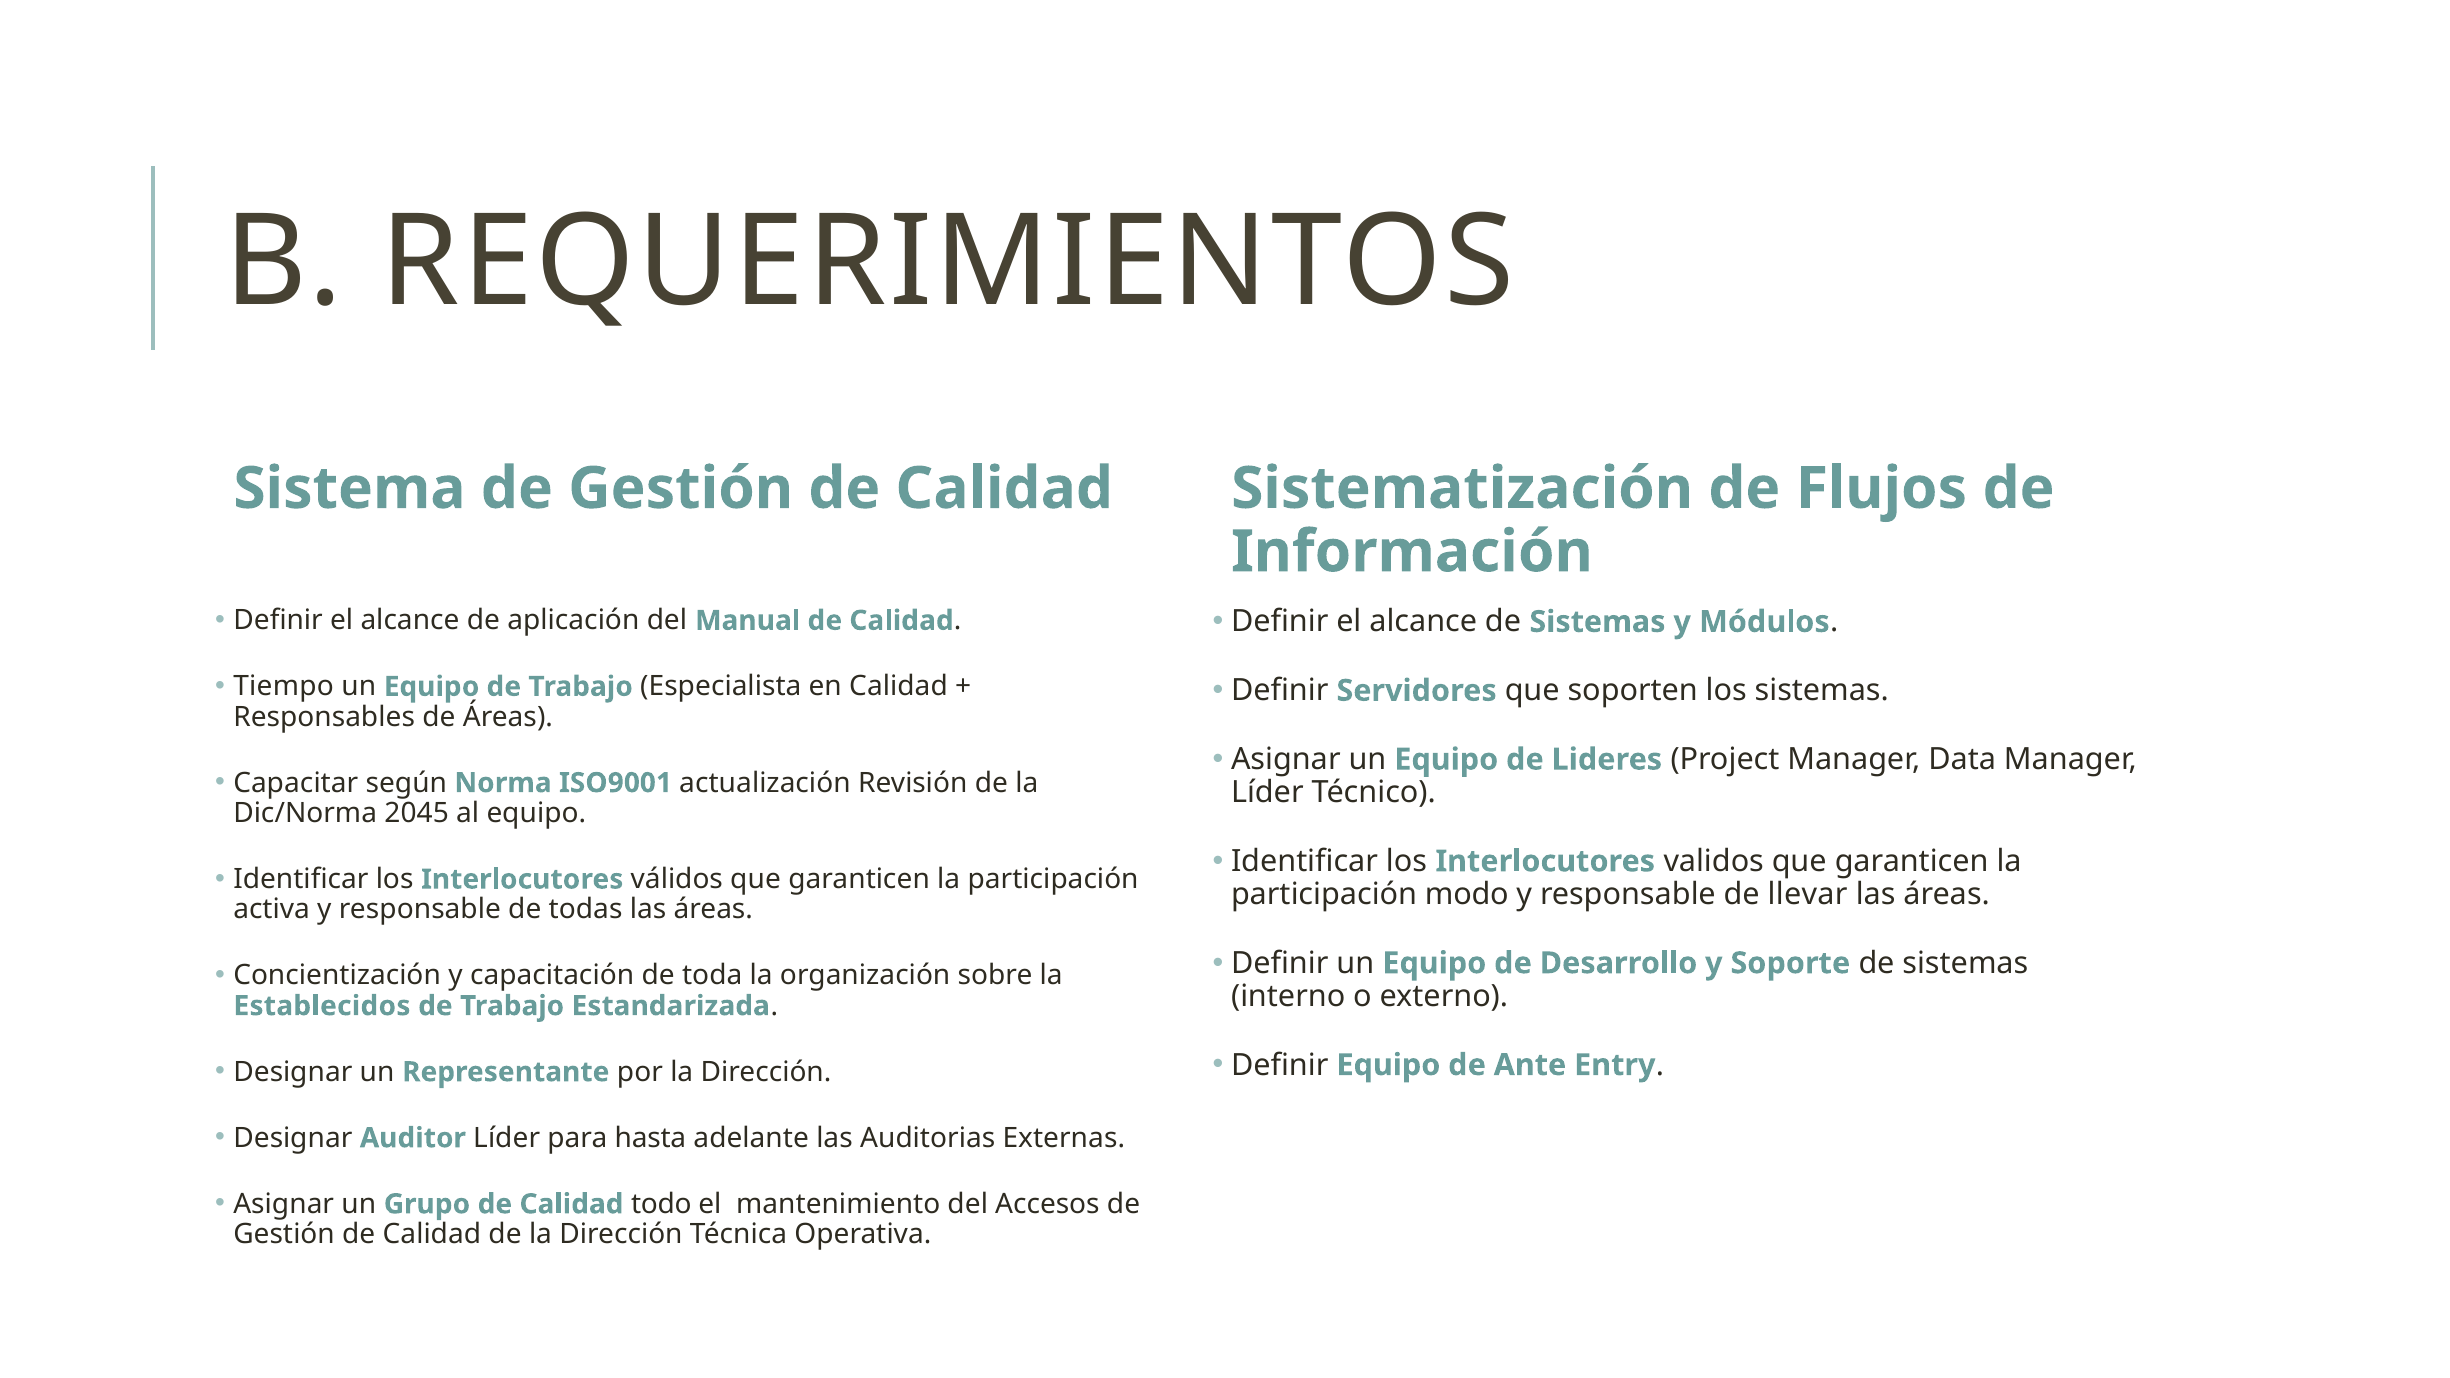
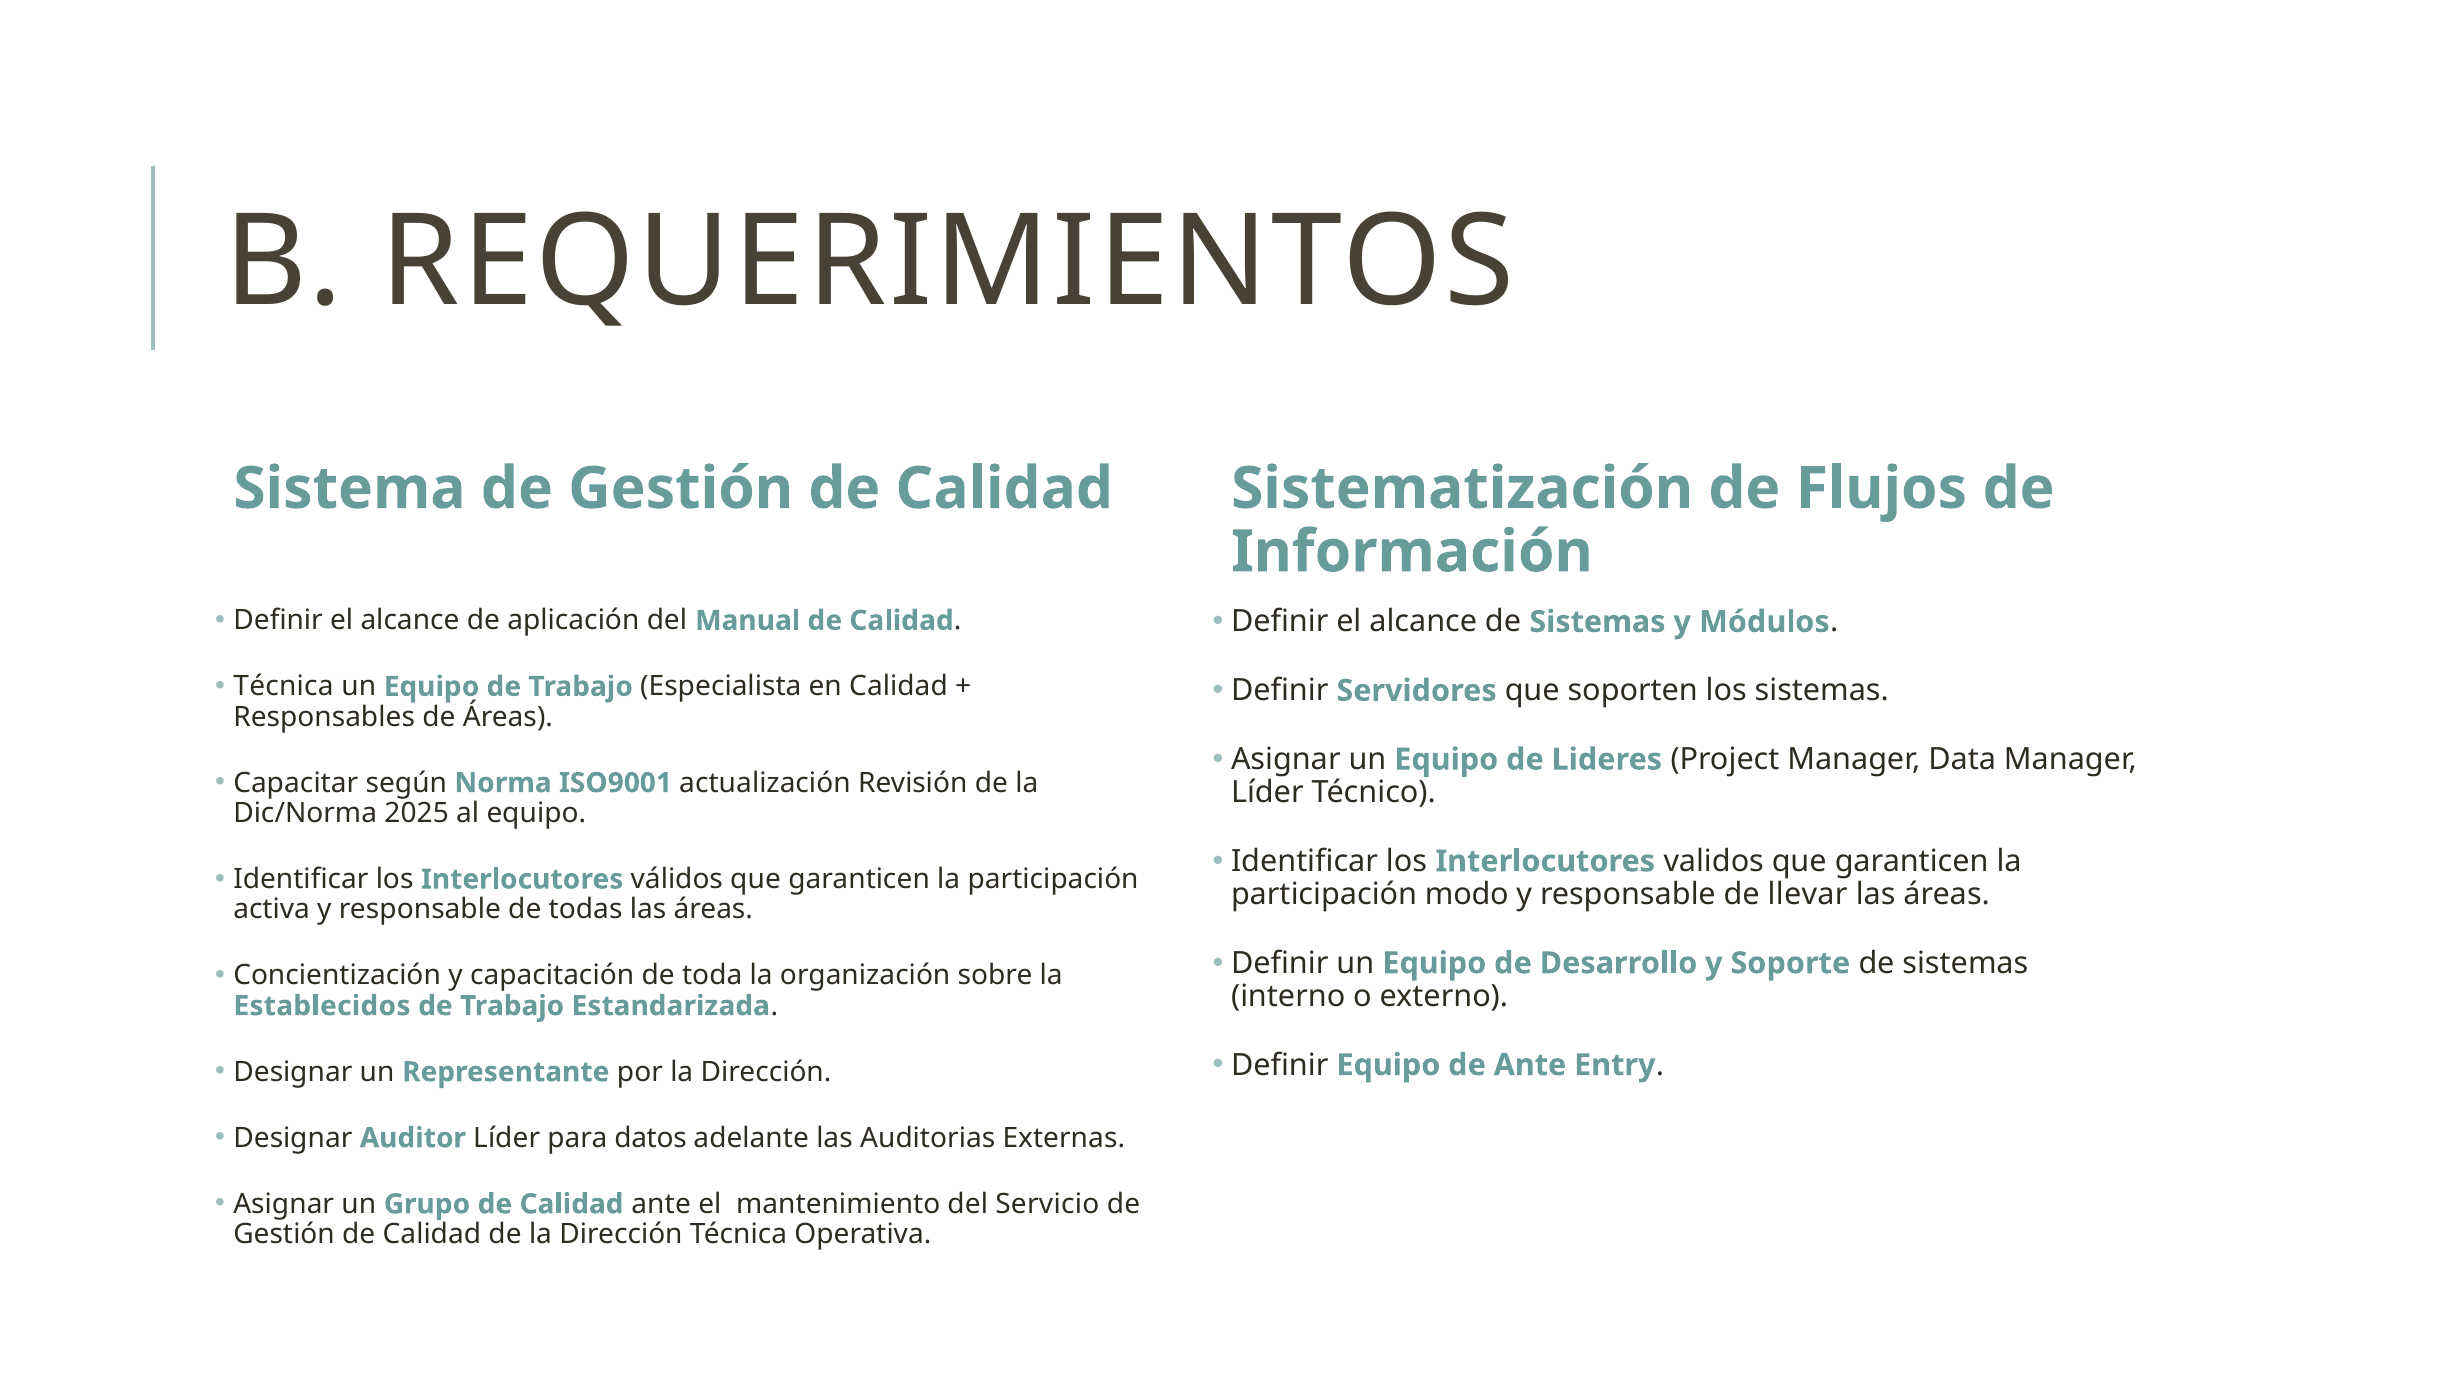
Tiempo at (284, 687): Tiempo -> Técnica
2045: 2045 -> 2025
hasta: hasta -> datos
Calidad todo: todo -> ante
Accesos: Accesos -> Servicio
